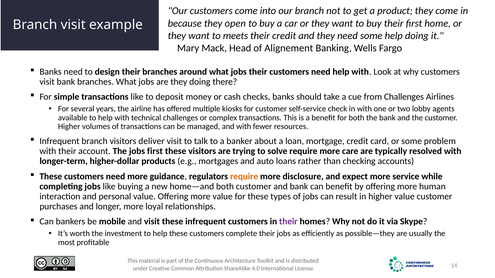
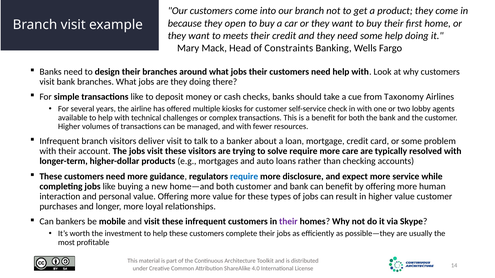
Alignement: Alignement -> Constraints
from Challenges: Challenges -> Taxonomy
jobs first: first -> visit
require at (244, 177) colour: orange -> blue
